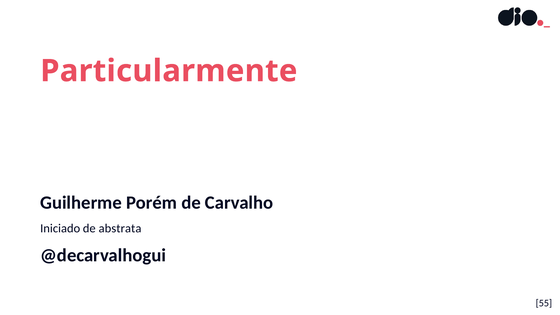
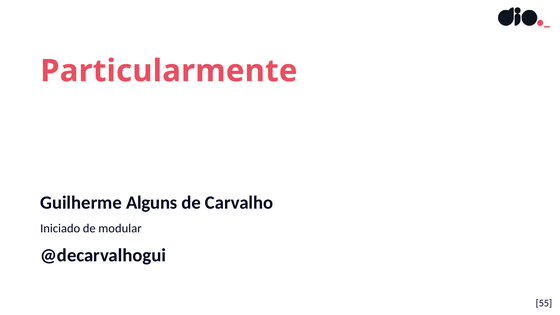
Porém: Porém -> Alguns
abstrata: abstrata -> modular
